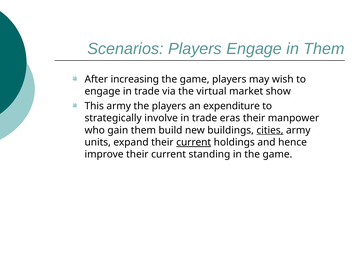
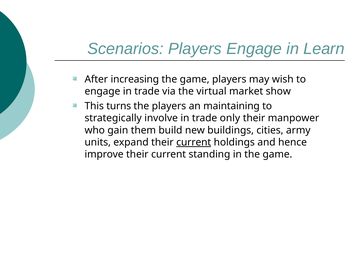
in Them: Them -> Learn
This army: army -> turns
expenditure: expenditure -> maintaining
eras: eras -> only
cities underline: present -> none
